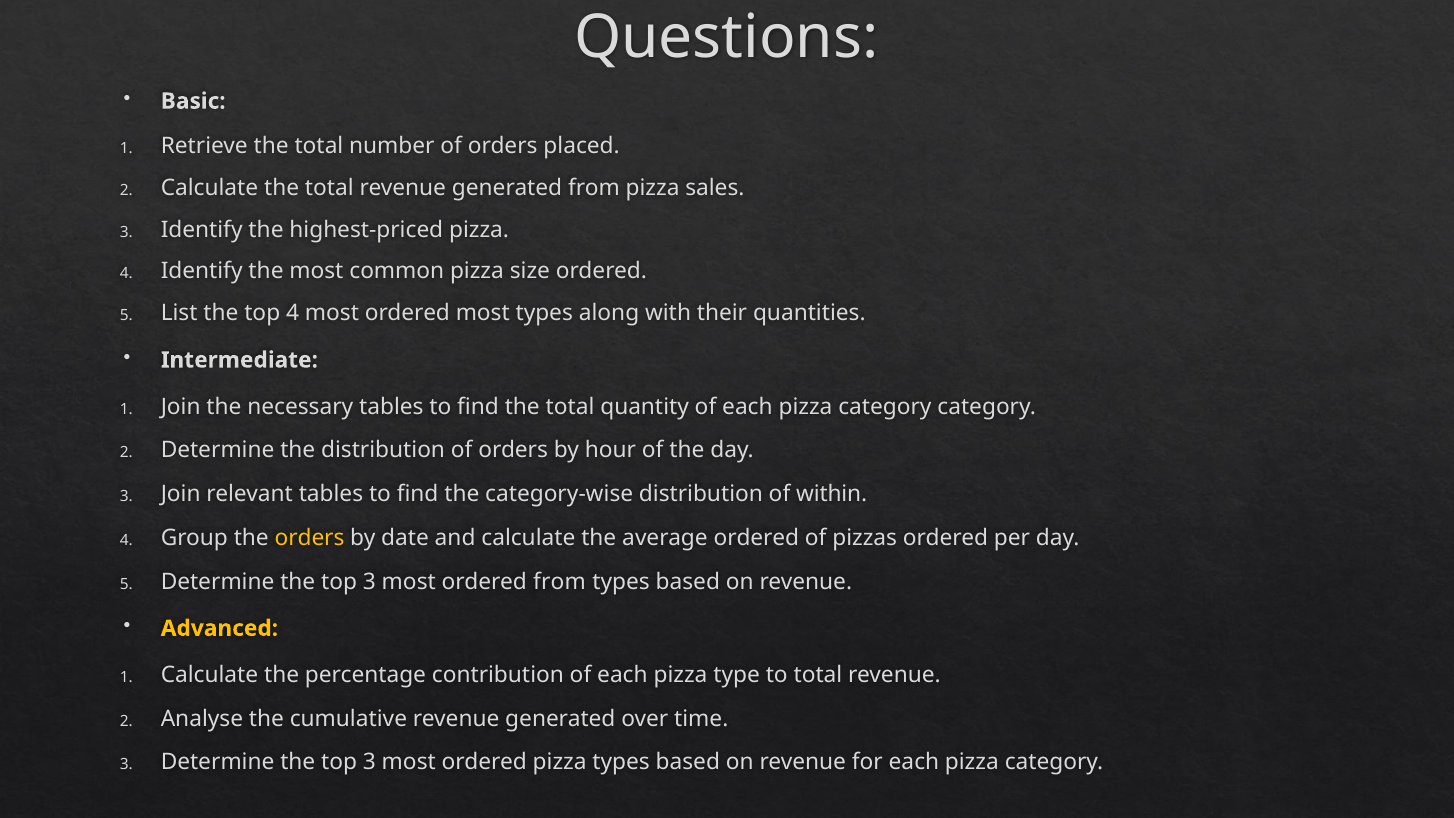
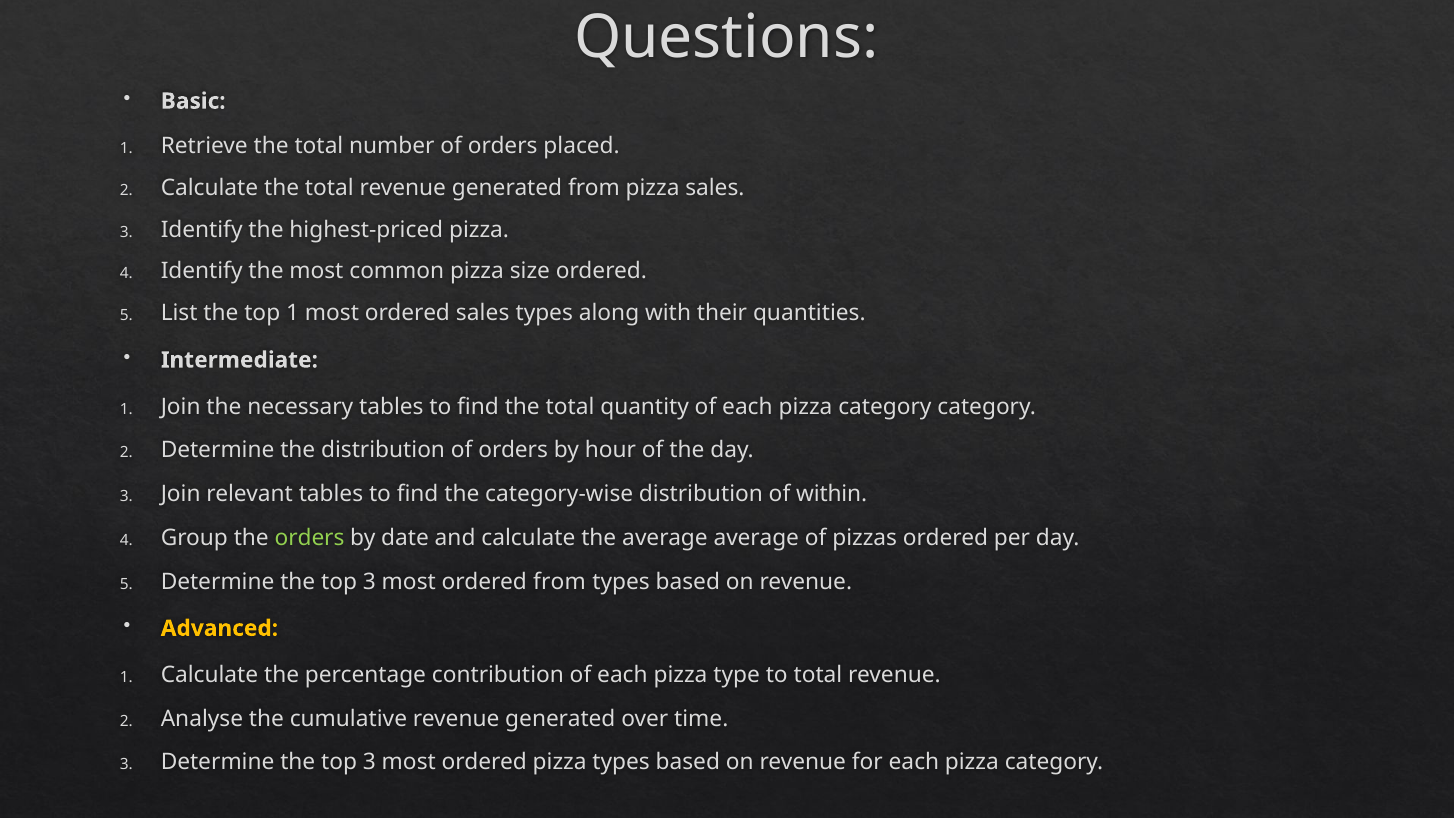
top 4: 4 -> 1
ordered most: most -> sales
orders at (310, 538) colour: yellow -> light green
average ordered: ordered -> average
